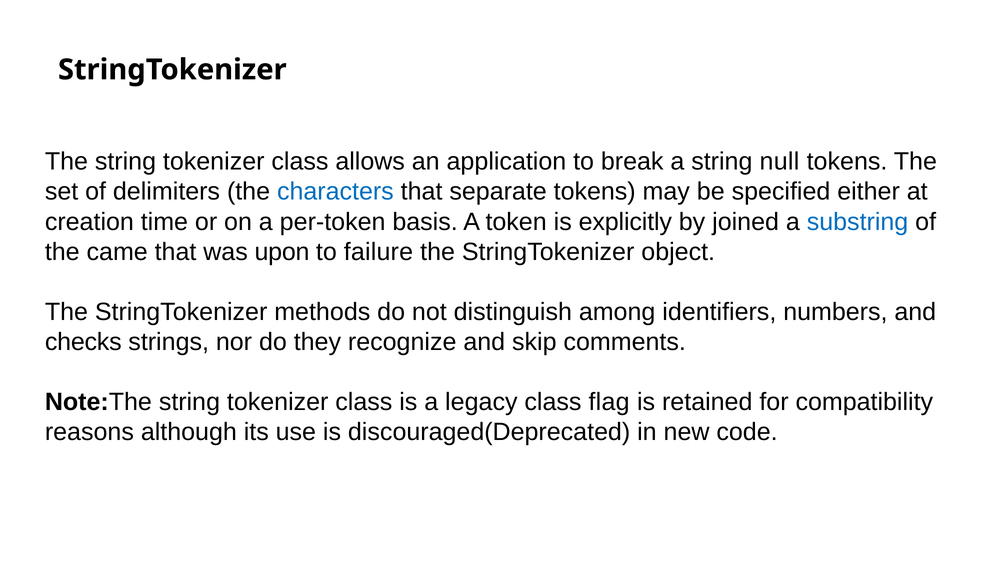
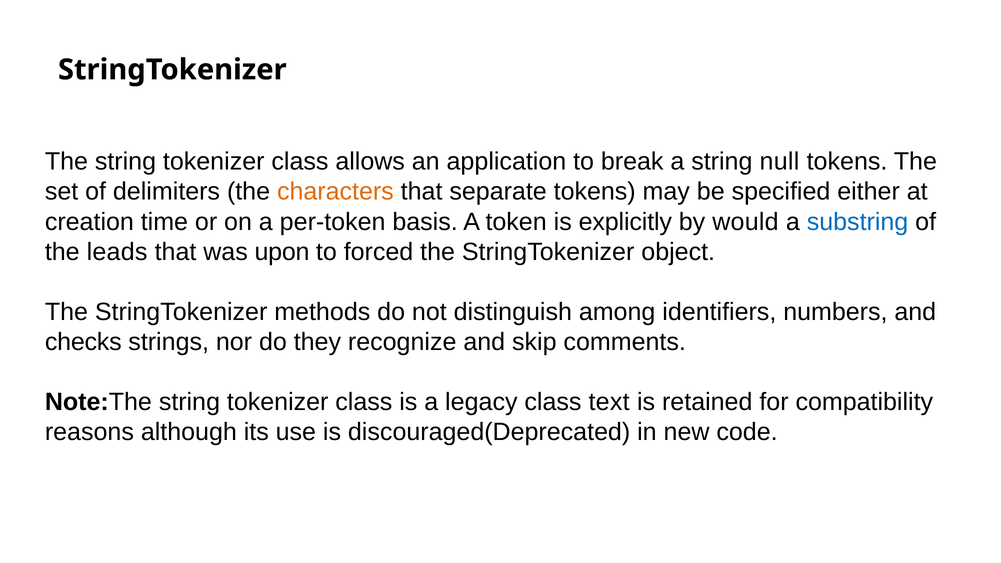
characters colour: blue -> orange
joined: joined -> would
came: came -> leads
failure: failure -> forced
flag: flag -> text
